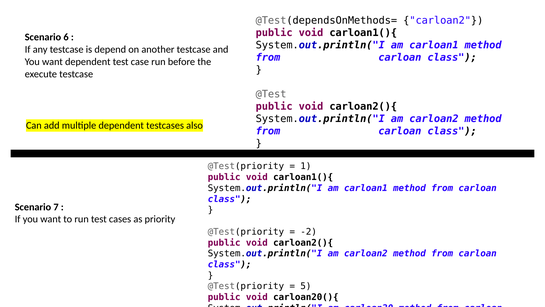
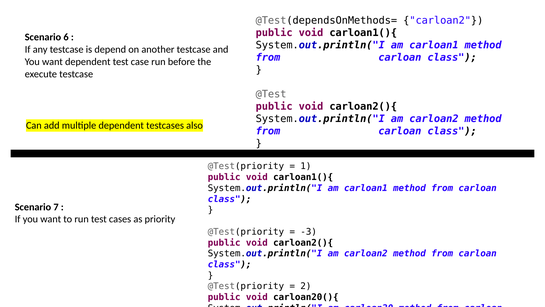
-2: -2 -> -3
5: 5 -> 2
